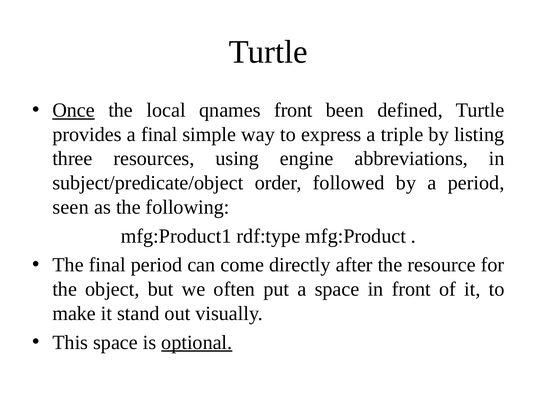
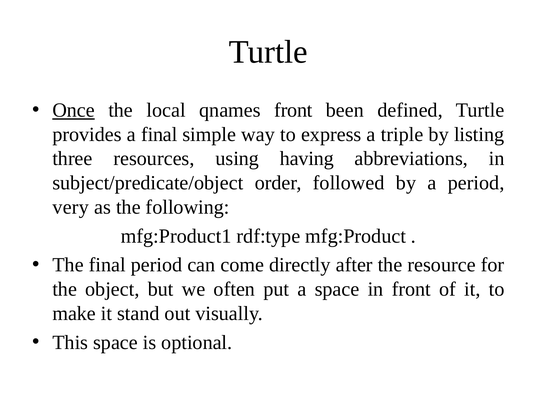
engine: engine -> having
seen: seen -> very
optional underline: present -> none
